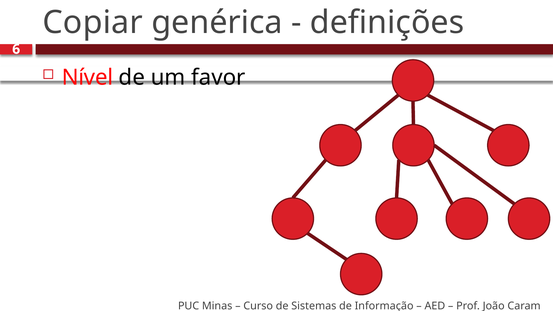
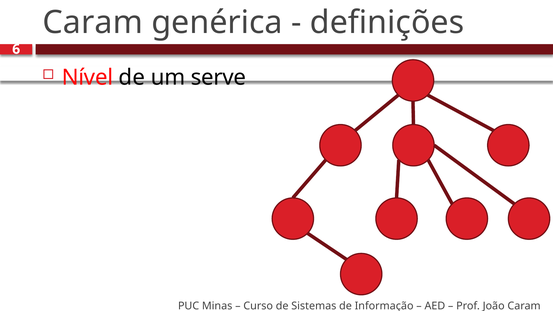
Copiar at (93, 22): Copiar -> Caram
favor: favor -> serve
